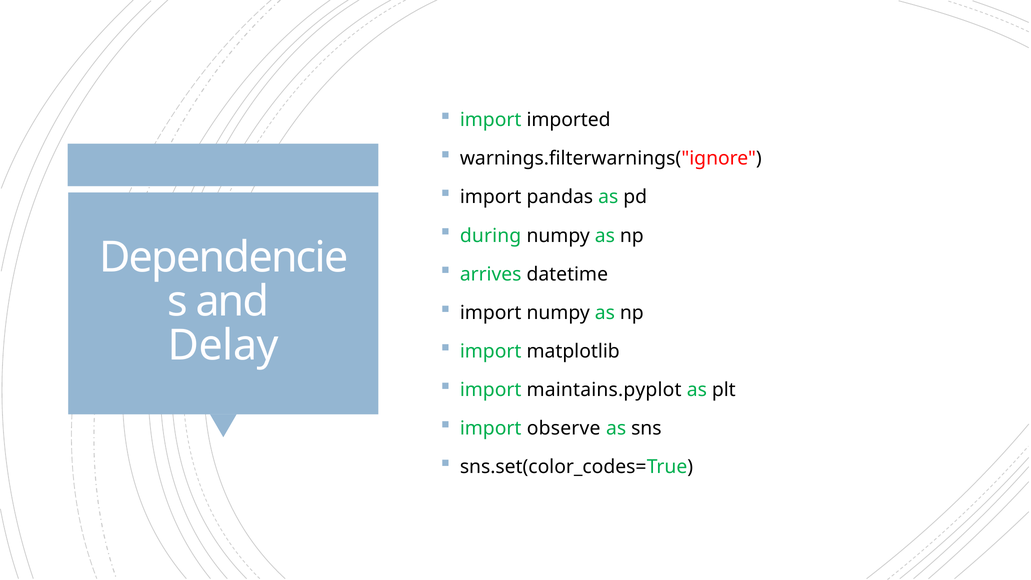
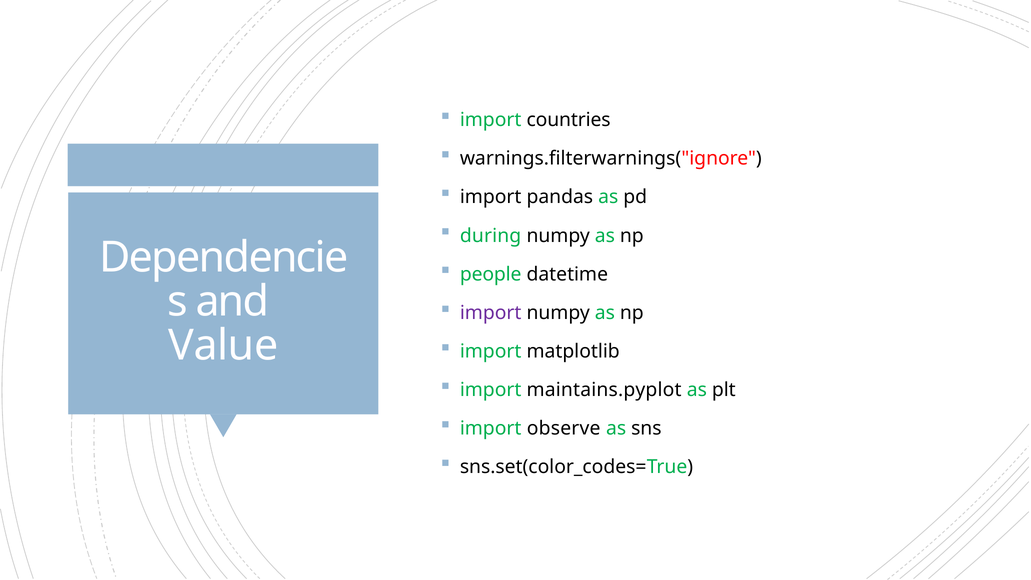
imported: imported -> countries
arrives: arrives -> people
import at (491, 313) colour: black -> purple
Delay: Delay -> Value
